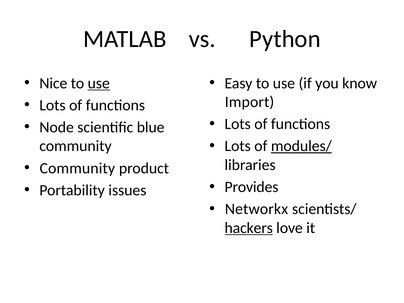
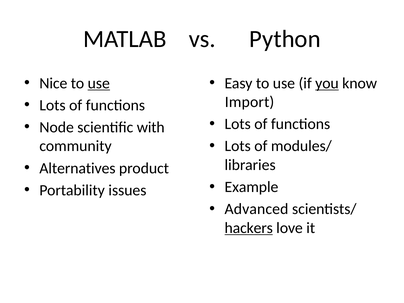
you underline: none -> present
blue: blue -> with
modules/ underline: present -> none
Community at (77, 168): Community -> Alternatives
Provides: Provides -> Example
Networkx: Networkx -> Advanced
